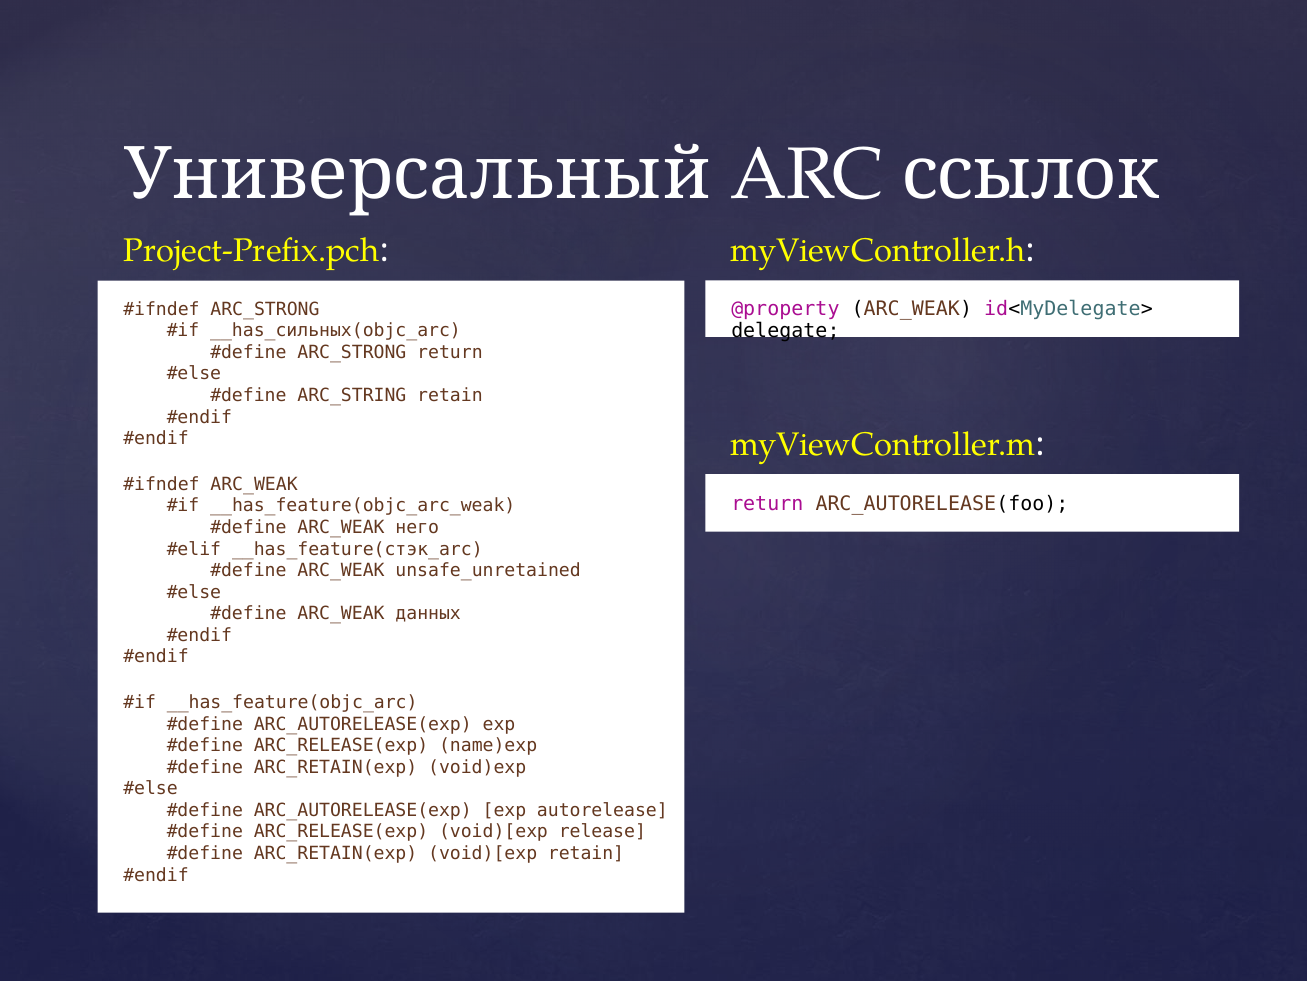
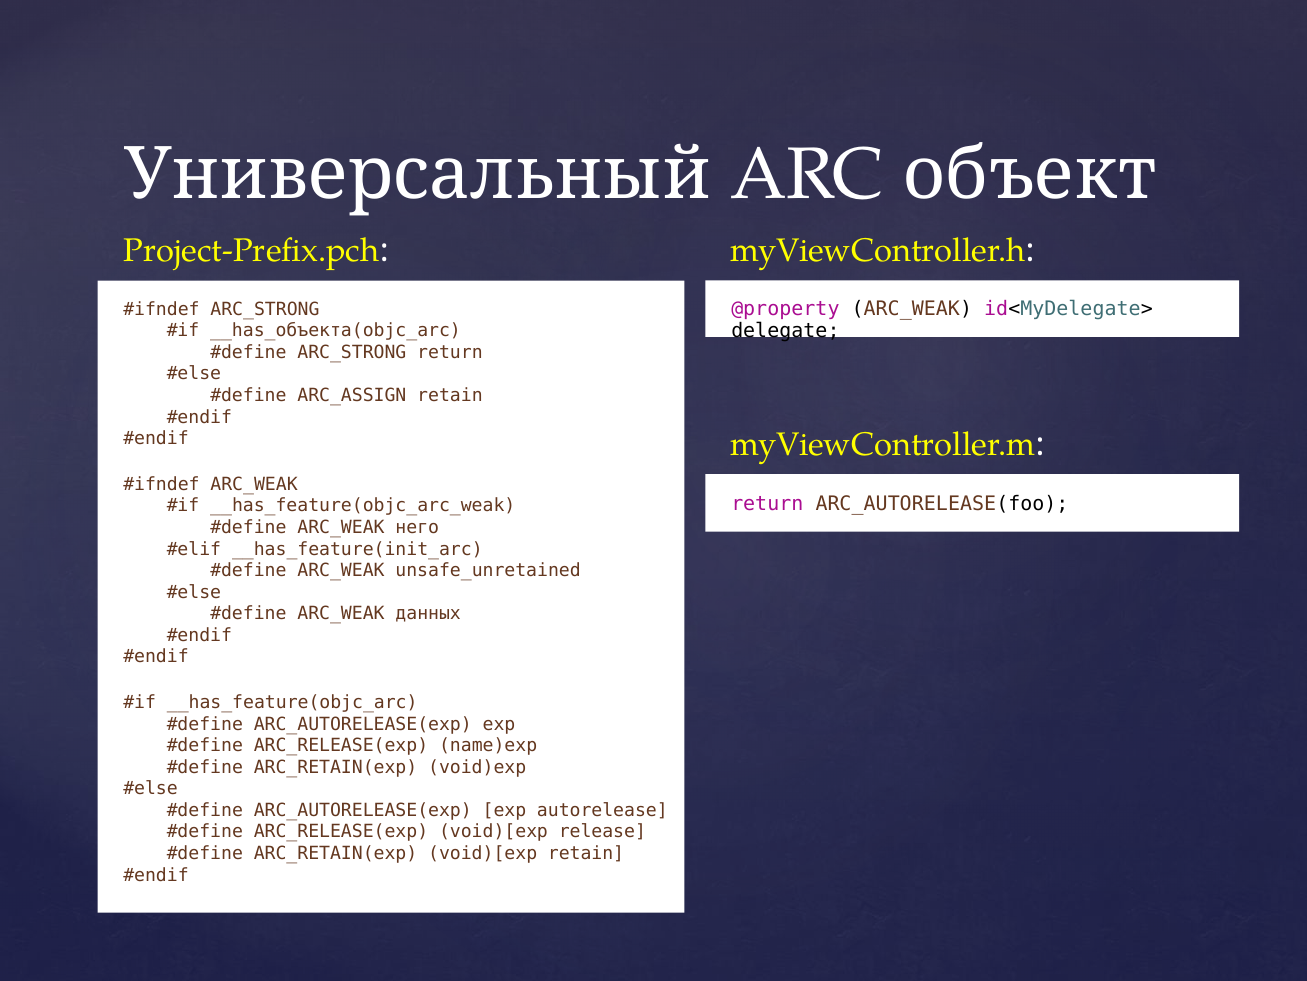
ссылок: ссылок -> объект
__has_сильных(objc_arc: __has_сильных(objc_arc -> __has_объекта(objc_arc
ARC_STRING: ARC_STRING -> ARC_ASSIGN
__has_feature(стэк_arc: __has_feature(стэк_arc -> __has_feature(init_arc
